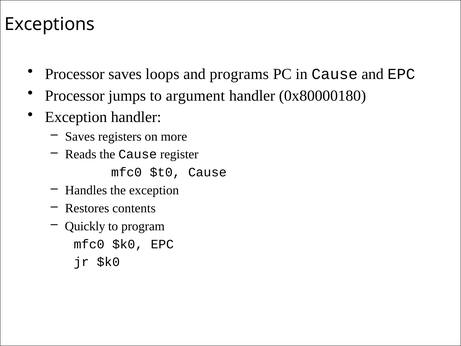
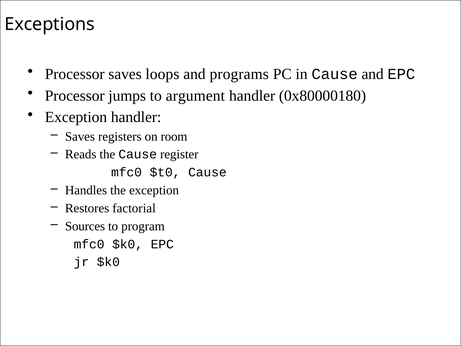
more: more -> room
contents: contents -> factorial
Quickly: Quickly -> Sources
